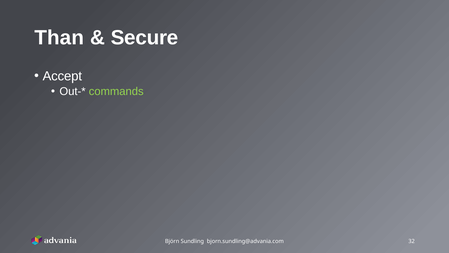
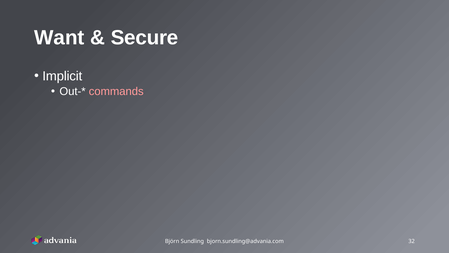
Than: Than -> Want
Accept: Accept -> Implicit
commands colour: light green -> pink
